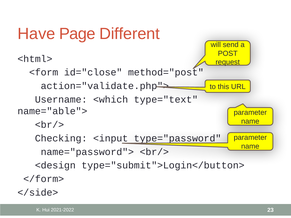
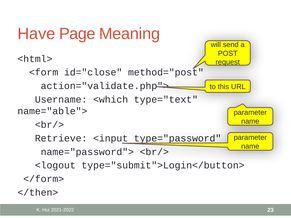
Different: Different -> Meaning
Checking: Checking -> Retrieve
<design: <design -> <logout
</side>: </side> -> </then>
